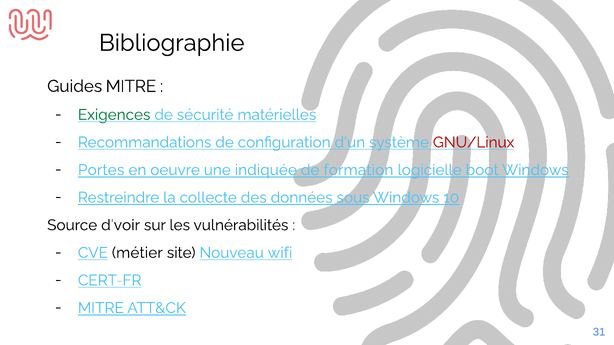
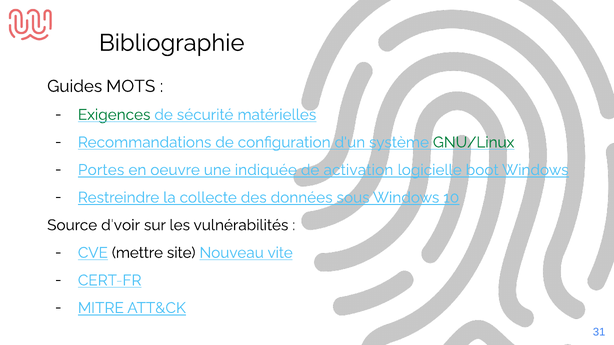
Guides MITRE: MITRE -> MOTS
GNU/Linux colour: red -> green
formation: formation -> activation
métier: métier -> mettre
wifi: wifi -> vite
